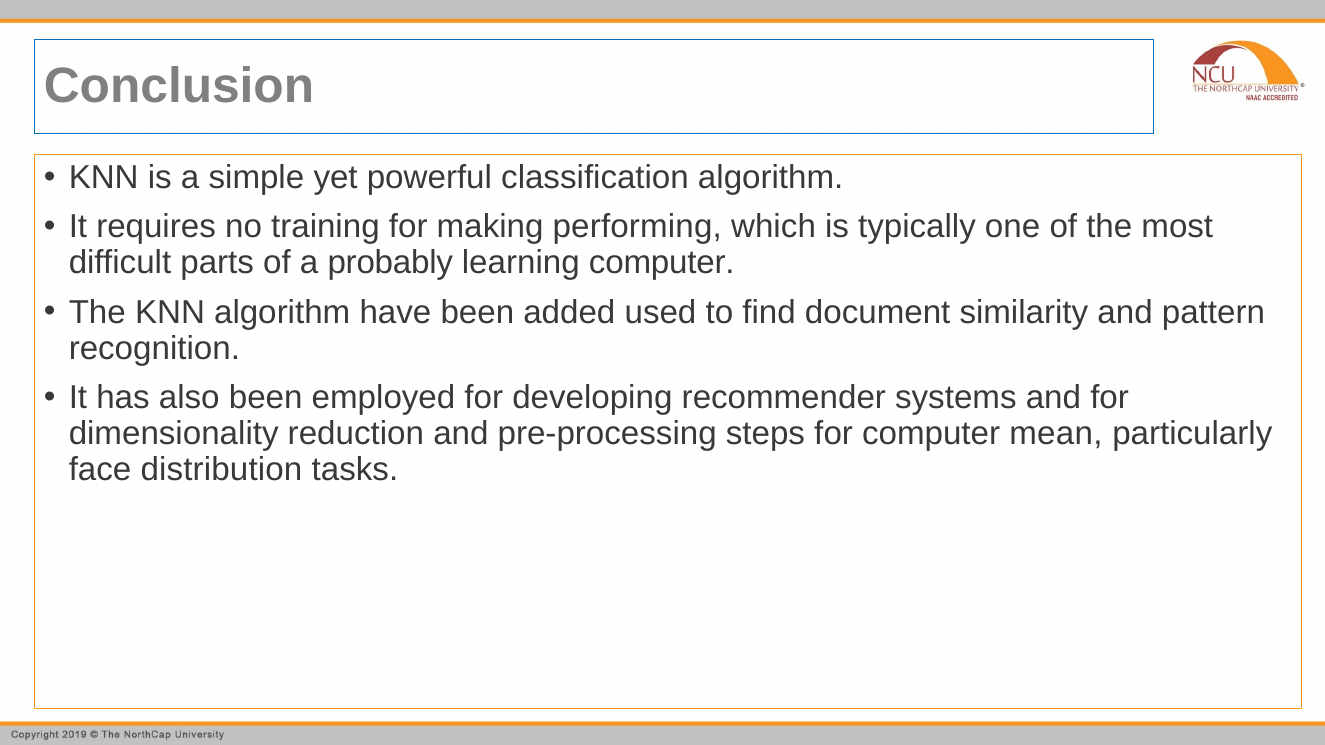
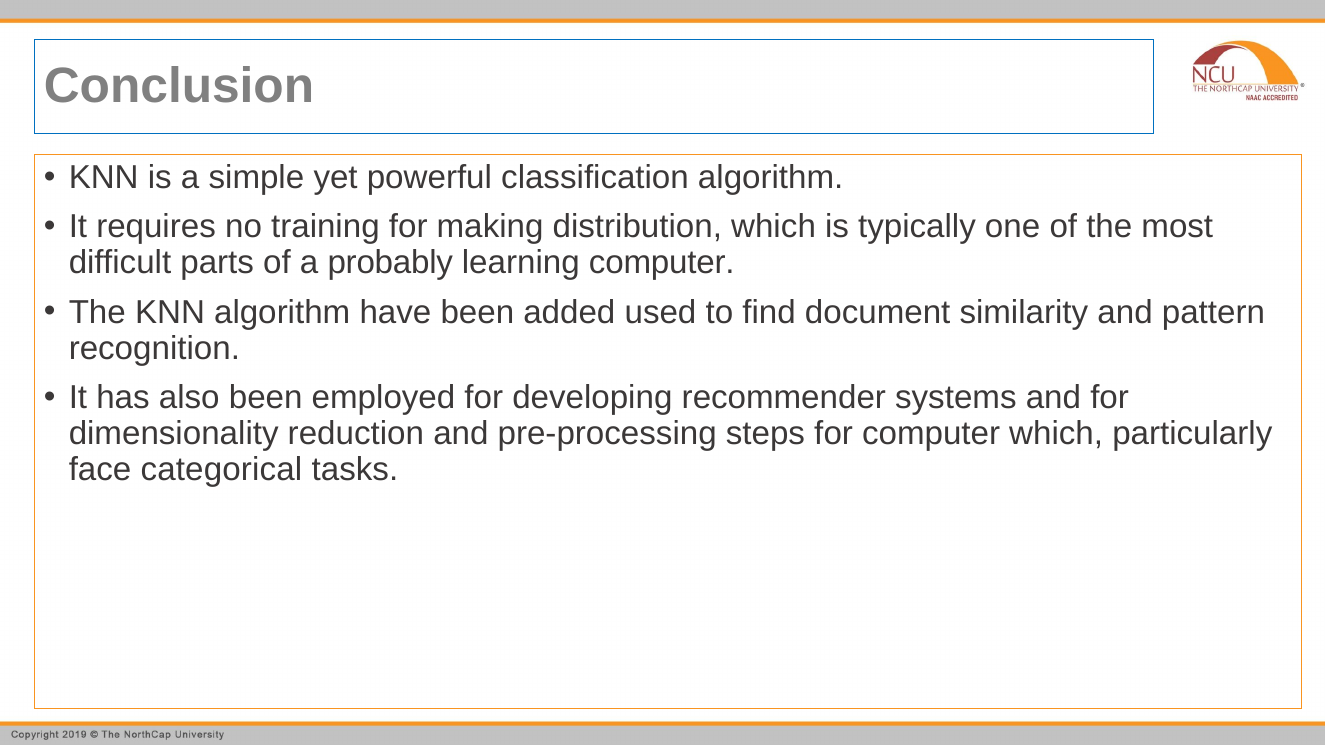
performing: performing -> distribution
computer mean: mean -> which
distribution: distribution -> categorical
